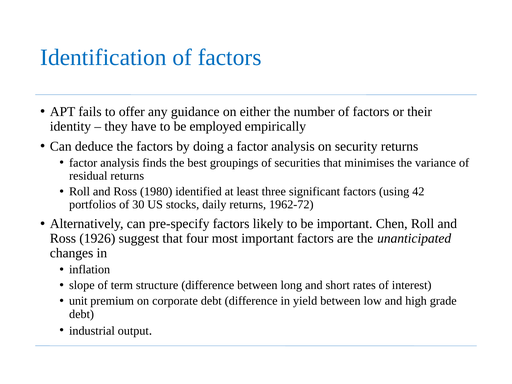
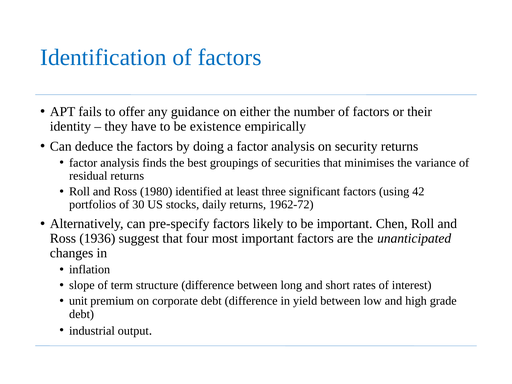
employed: employed -> existence
1926: 1926 -> 1936
